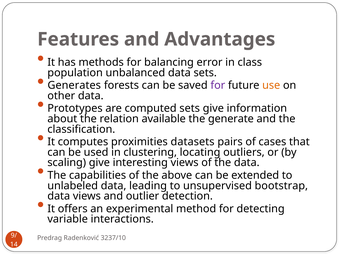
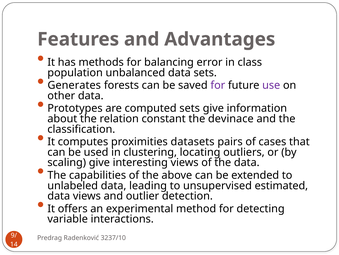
use colour: orange -> purple
available: available -> constant
generate: generate -> devinace
bootstrap: bootstrap -> estimated
